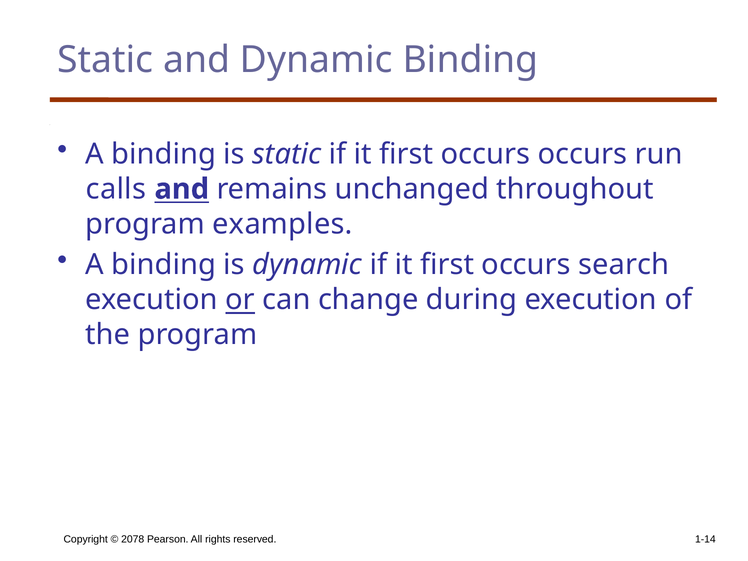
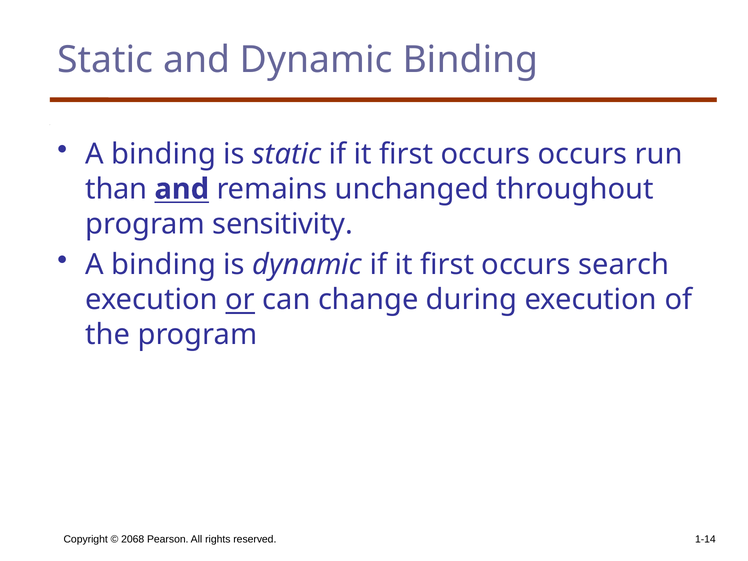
calls: calls -> than
examples: examples -> sensitivity
2078: 2078 -> 2068
